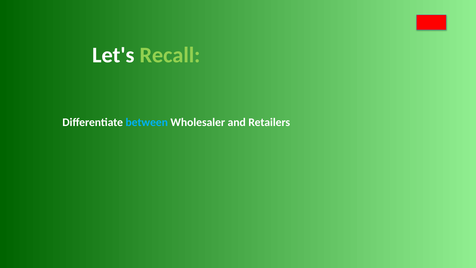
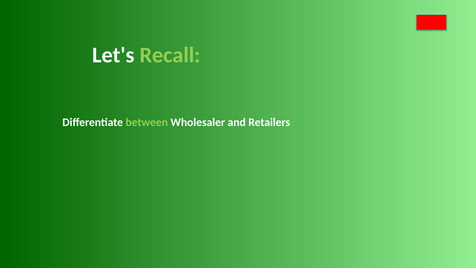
between colour: light blue -> light green
